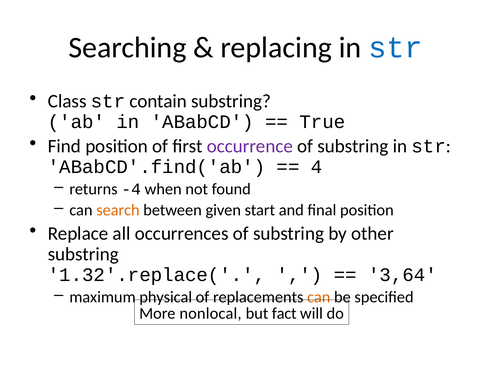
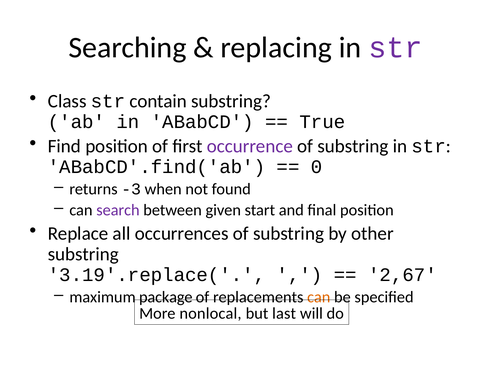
str at (396, 48) colour: blue -> purple
4: 4 -> 0
-4: -4 -> -3
search colour: orange -> purple
1.32'.replace(: 1.32'.replace( -> 3.19'.replace(
3,64: 3,64 -> 2,67
physical: physical -> package
fact: fact -> last
